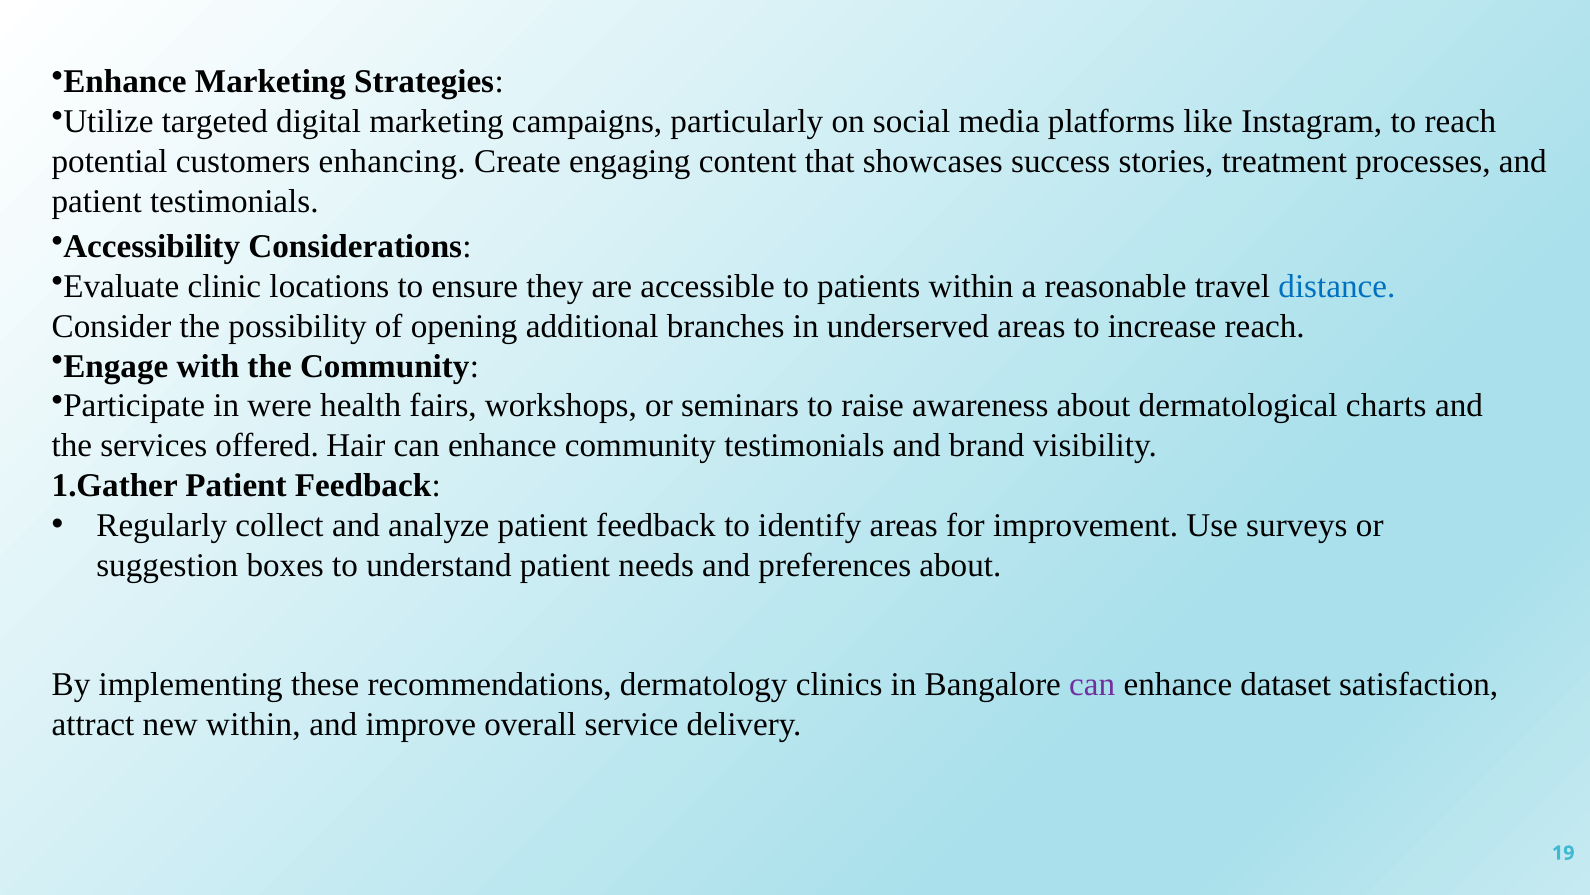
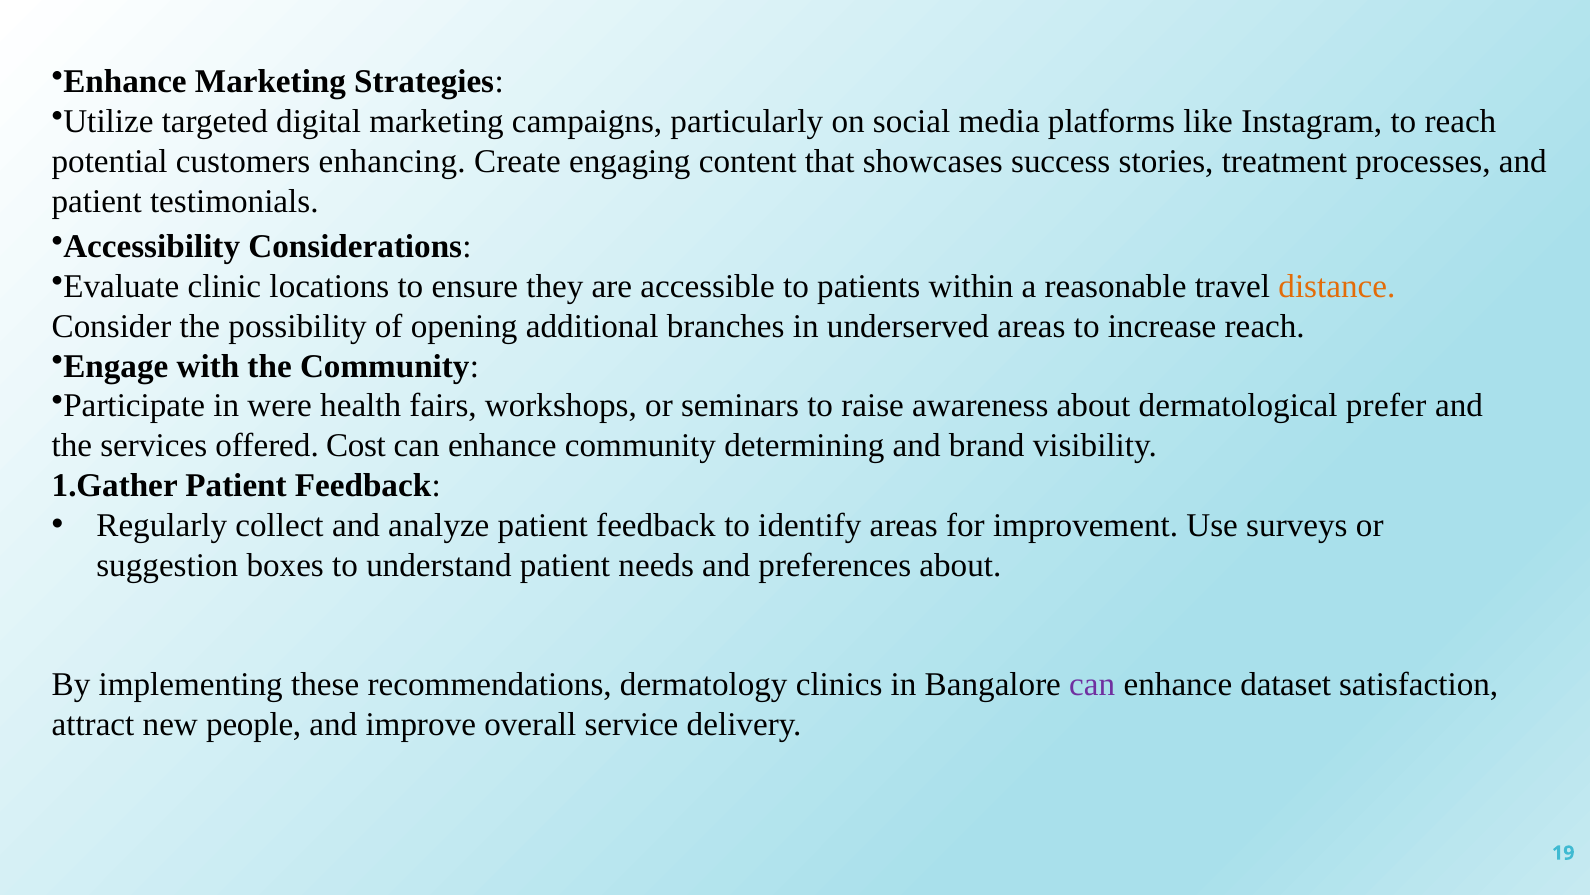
distance colour: blue -> orange
charts: charts -> prefer
Hair: Hair -> Cost
community testimonials: testimonials -> determining
new within: within -> people
